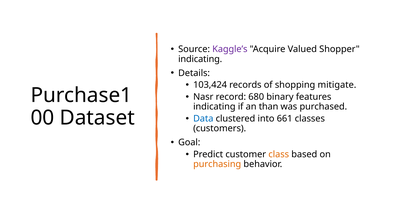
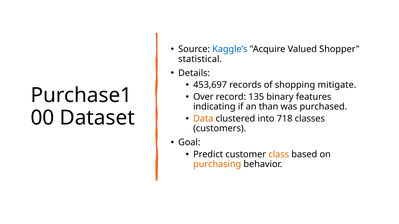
Kaggle’s colour: purple -> blue
indicating at (200, 59): indicating -> statistical
103,424: 103,424 -> 453,697
Nasr: Nasr -> Over
680: 680 -> 135
Data colour: blue -> orange
661: 661 -> 718
